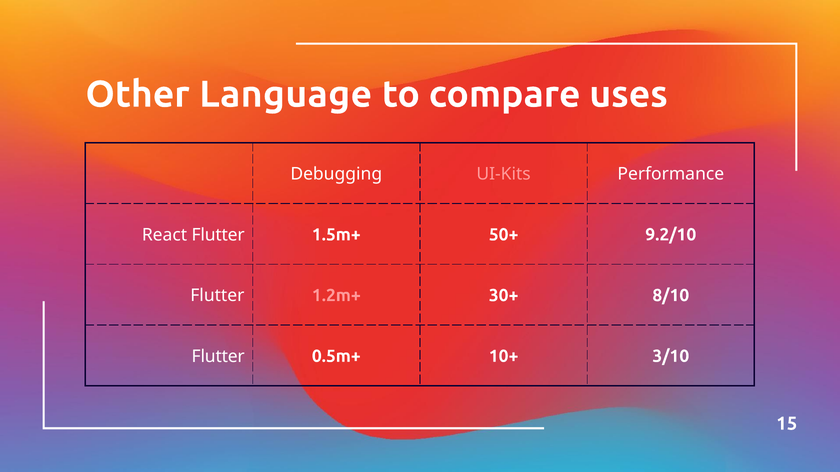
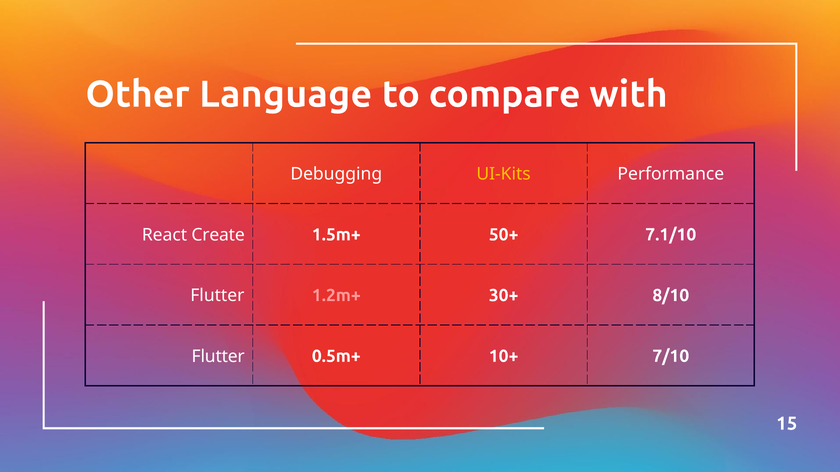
uses: uses -> with
UI-Kits colour: pink -> yellow
React Flutter: Flutter -> Create
9.2/10: 9.2/10 -> 7.1/10
3/10: 3/10 -> 7/10
